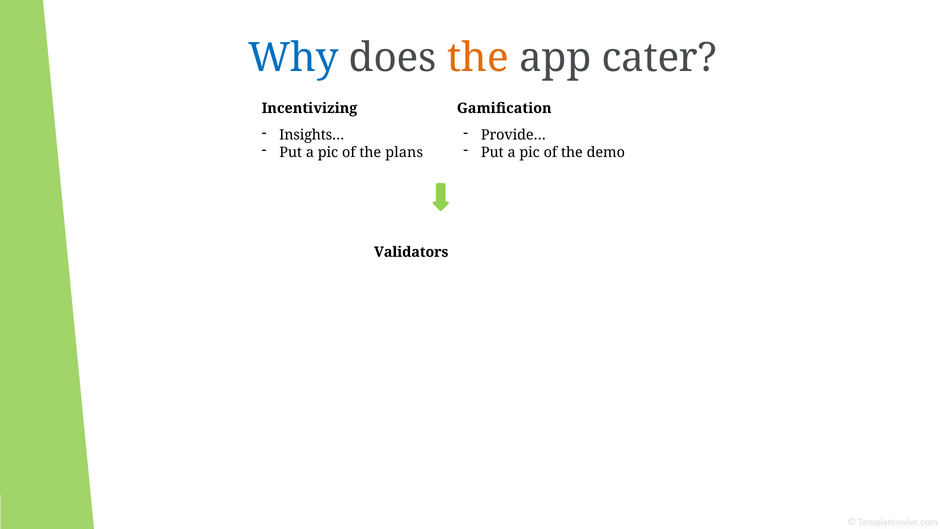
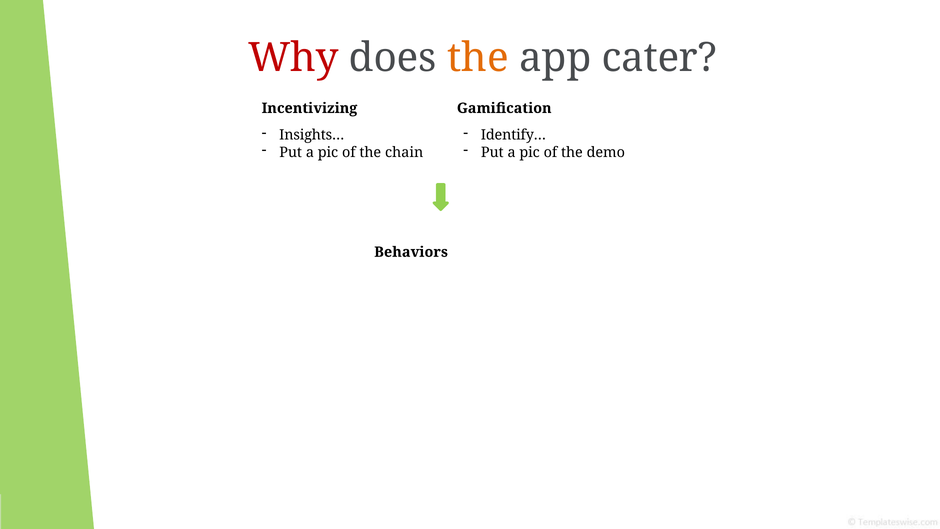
Why colour: blue -> red
Provide…: Provide… -> Identify…
plans: plans -> chain
Validators: Validators -> Behaviors
